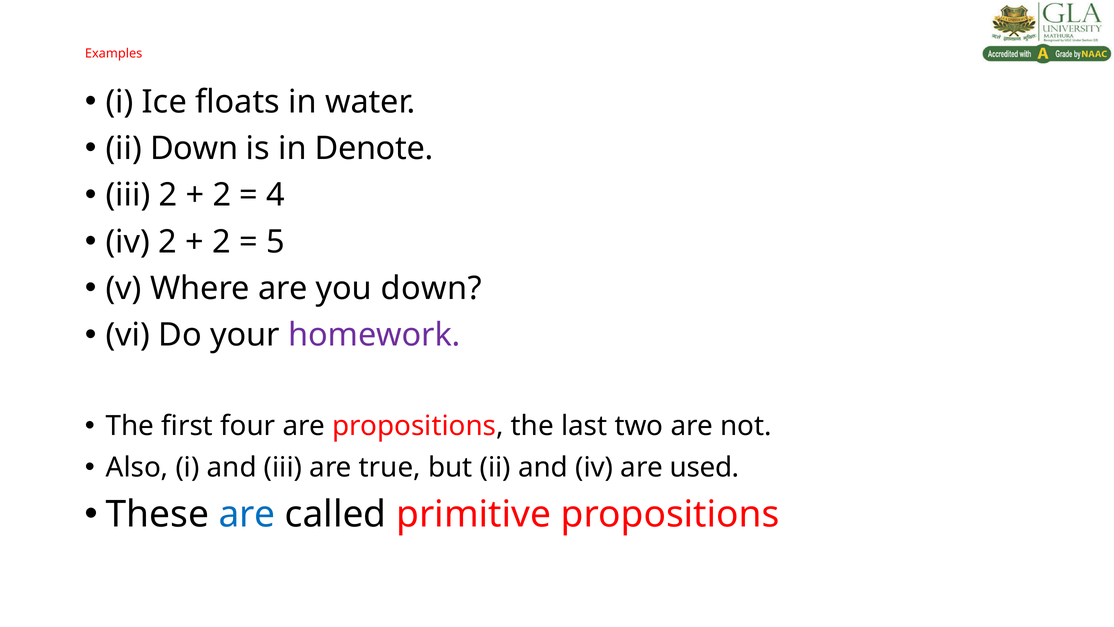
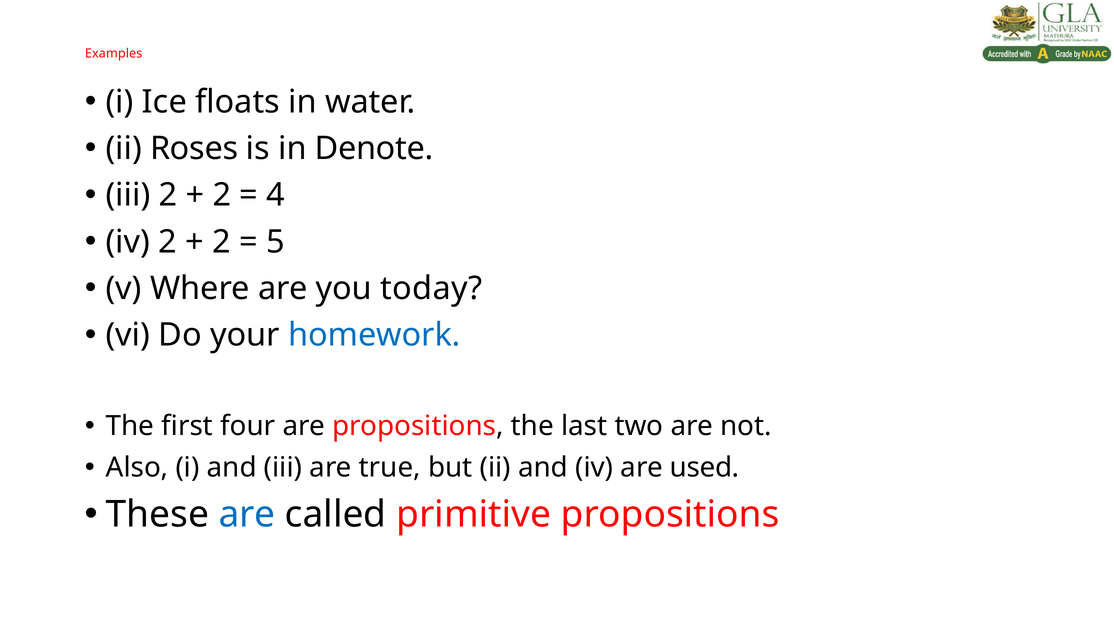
ii Down: Down -> Roses
you down: down -> today
homework colour: purple -> blue
